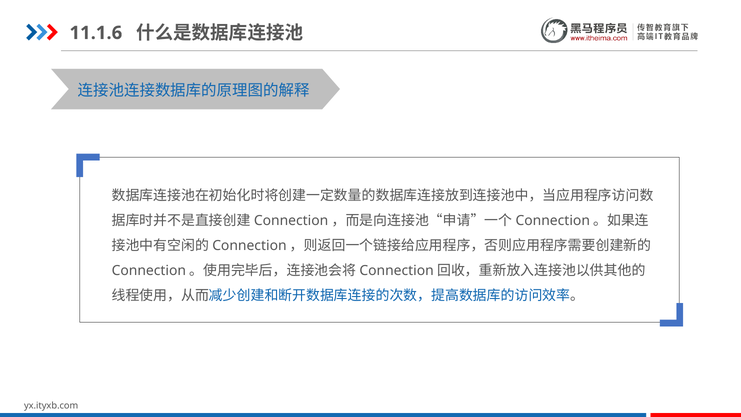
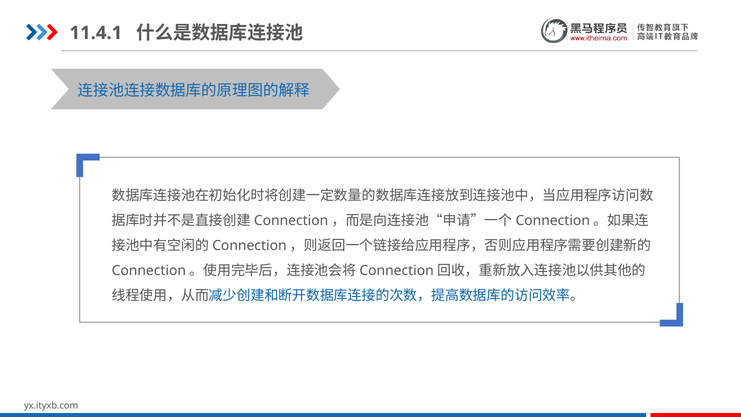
11.1.6: 11.1.6 -> 11.4.1
